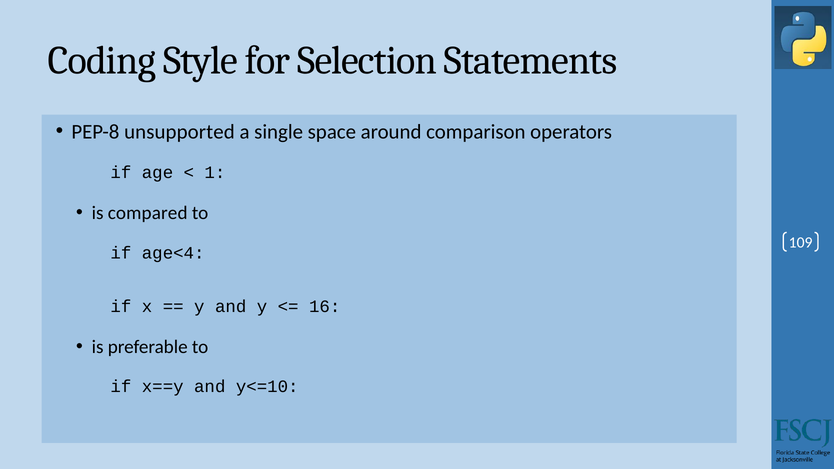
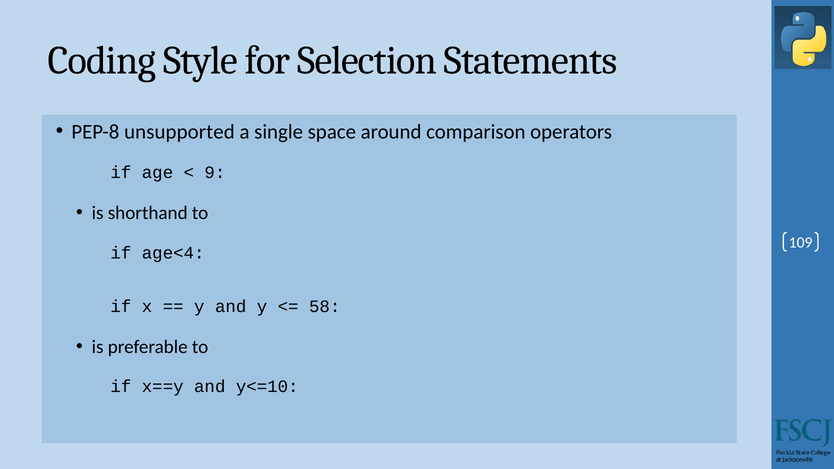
1: 1 -> 9
compared: compared -> shorthand
16: 16 -> 58
